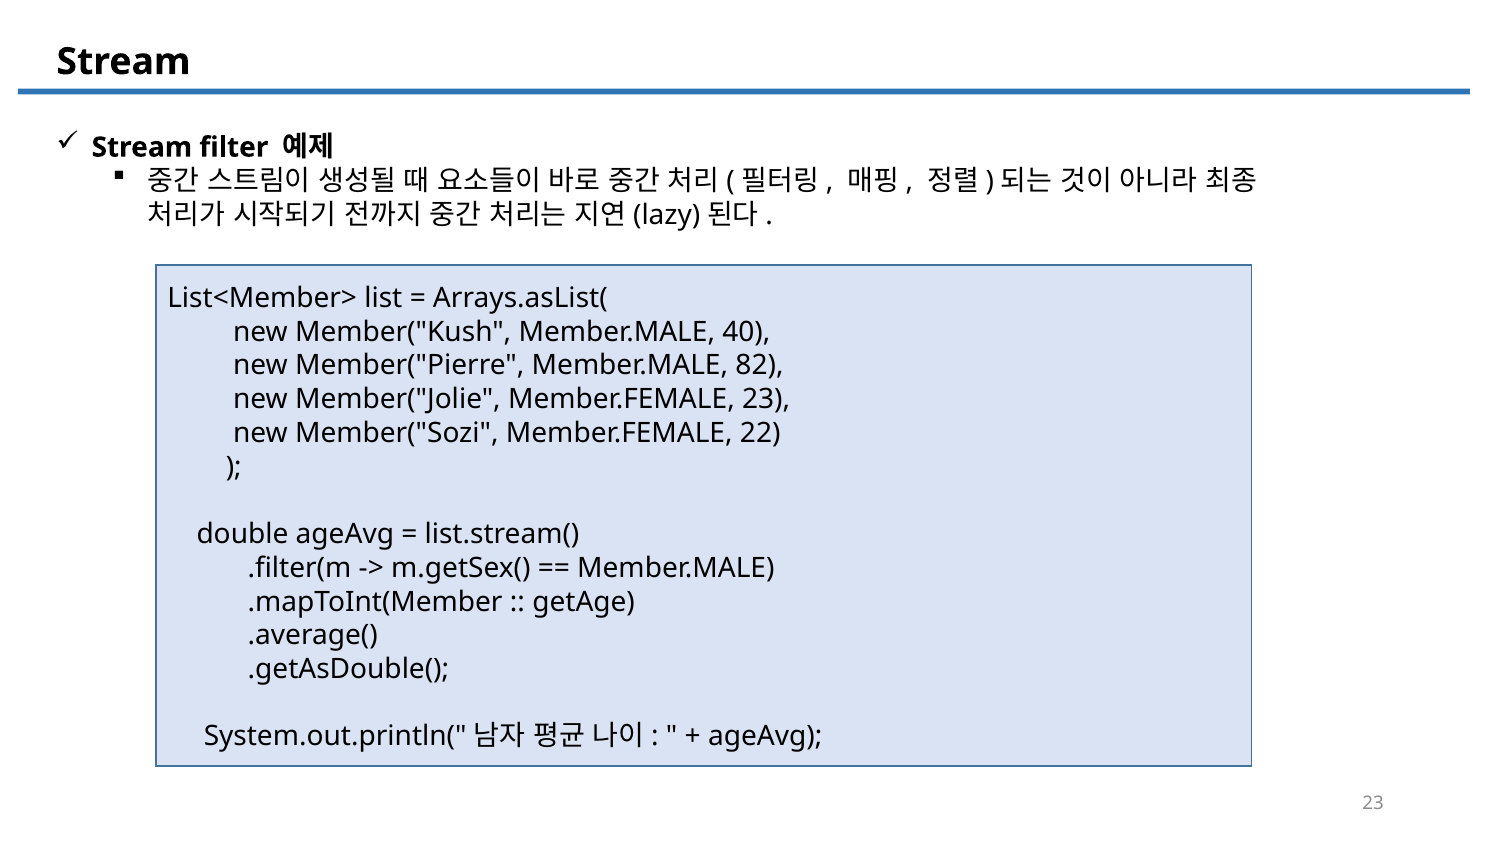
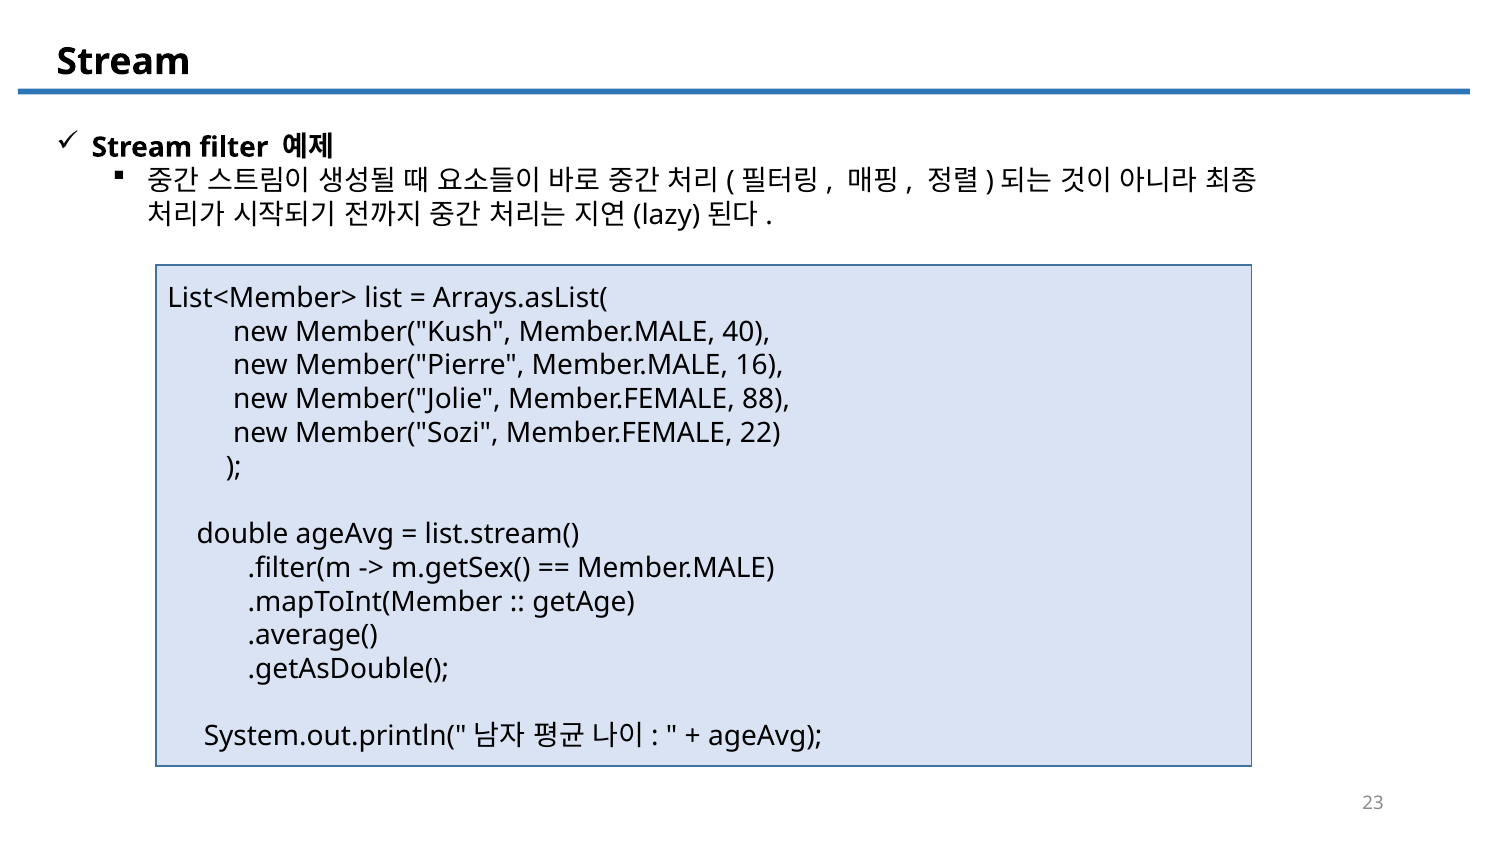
82: 82 -> 16
Member.FEMALE 23: 23 -> 88
